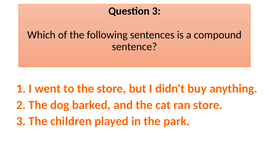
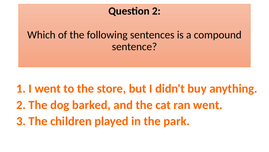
Question 3: 3 -> 2
ran store: store -> went
